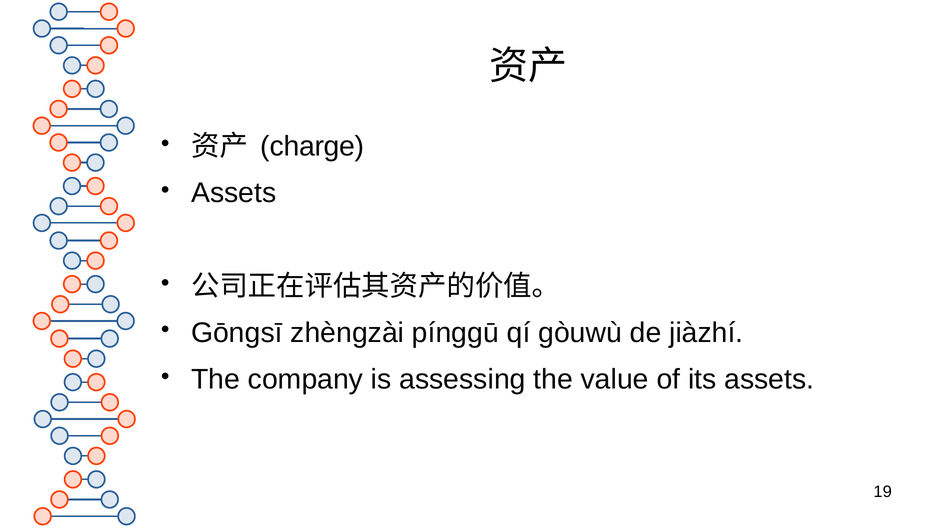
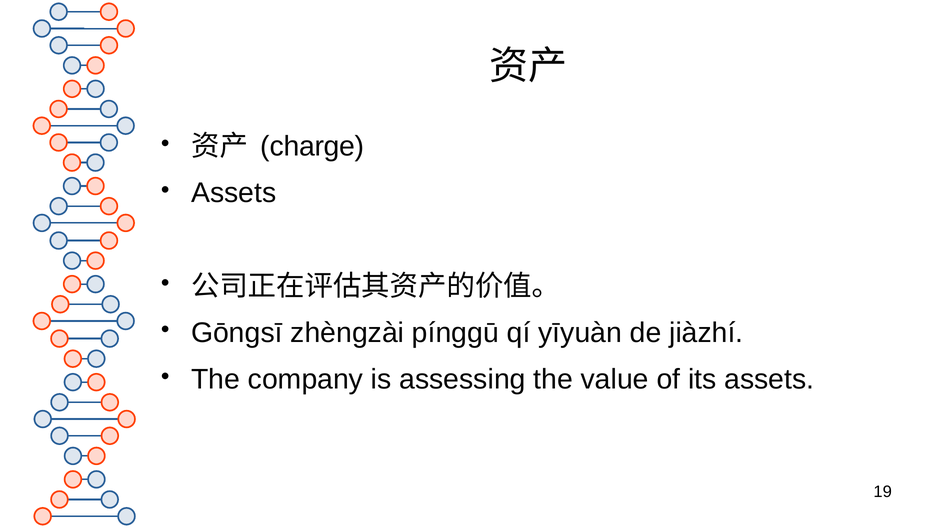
gòuwù: gòuwù -> yīyuàn
